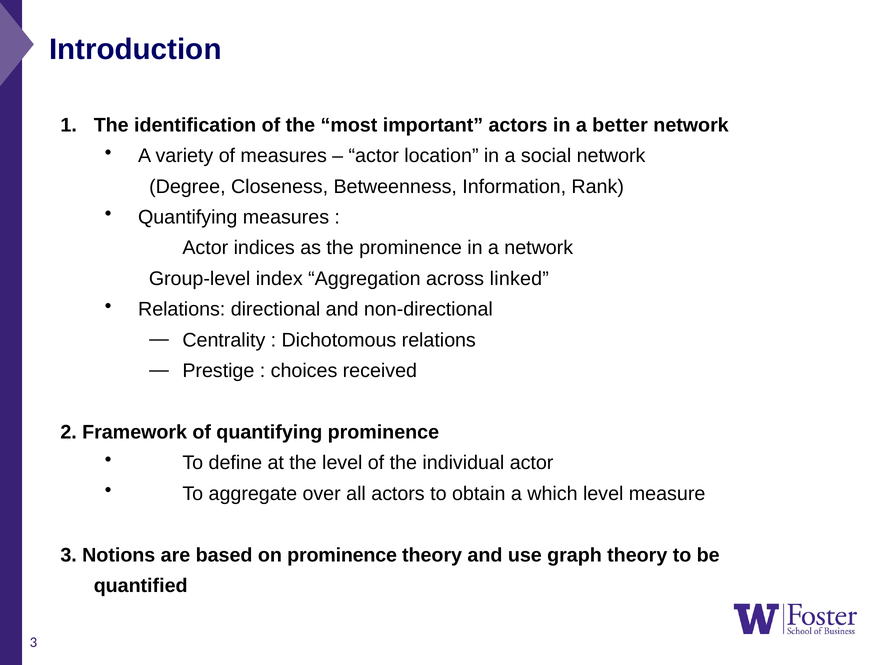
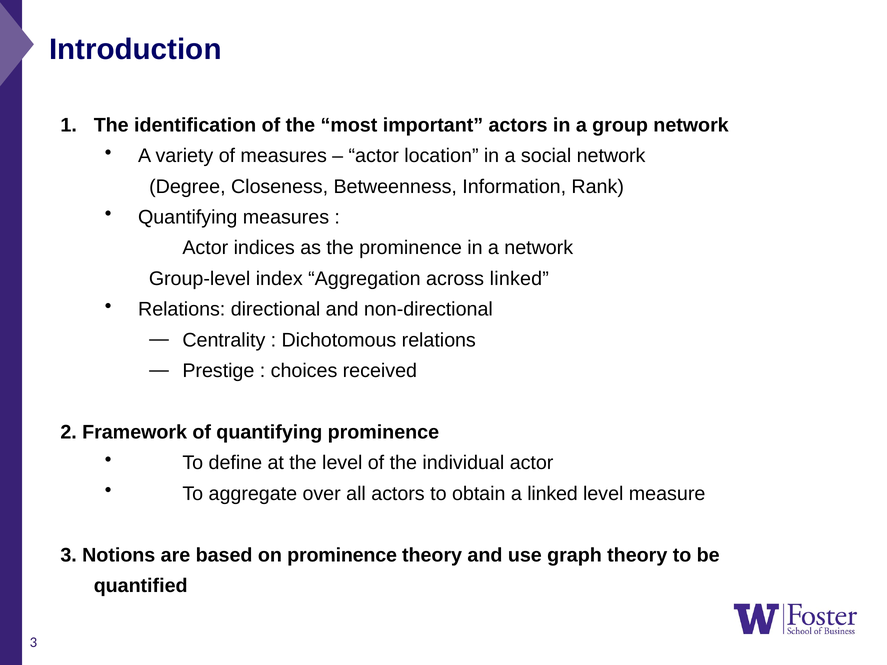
better: better -> group
a which: which -> linked
